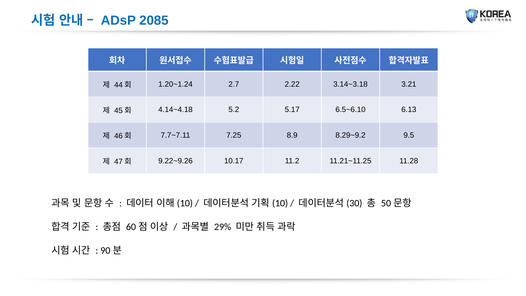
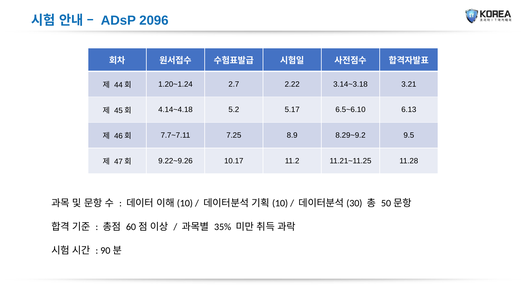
2085: 2085 -> 2096
29%: 29% -> 35%
